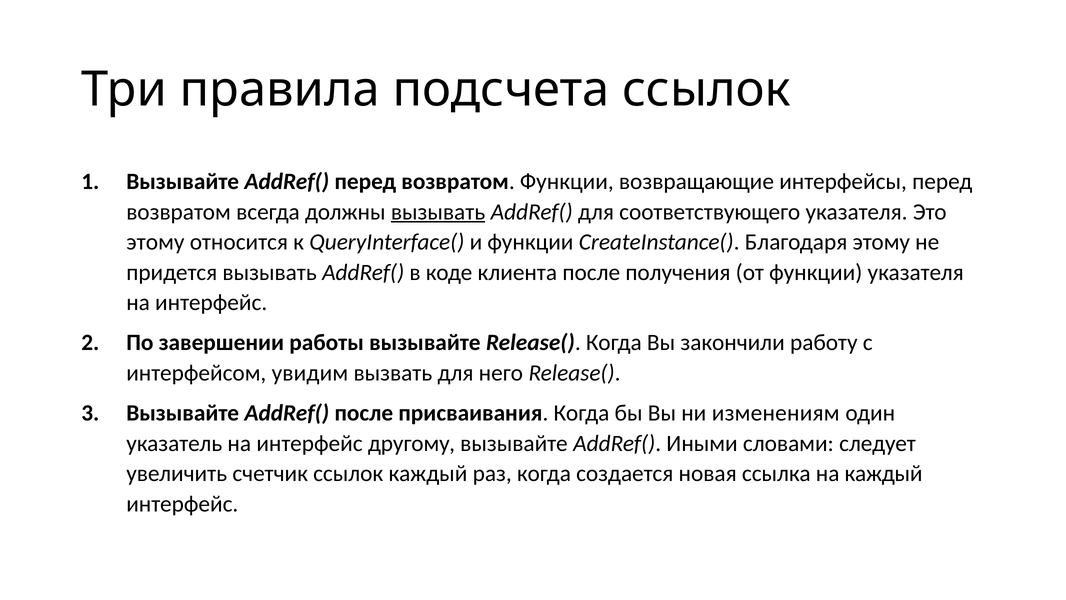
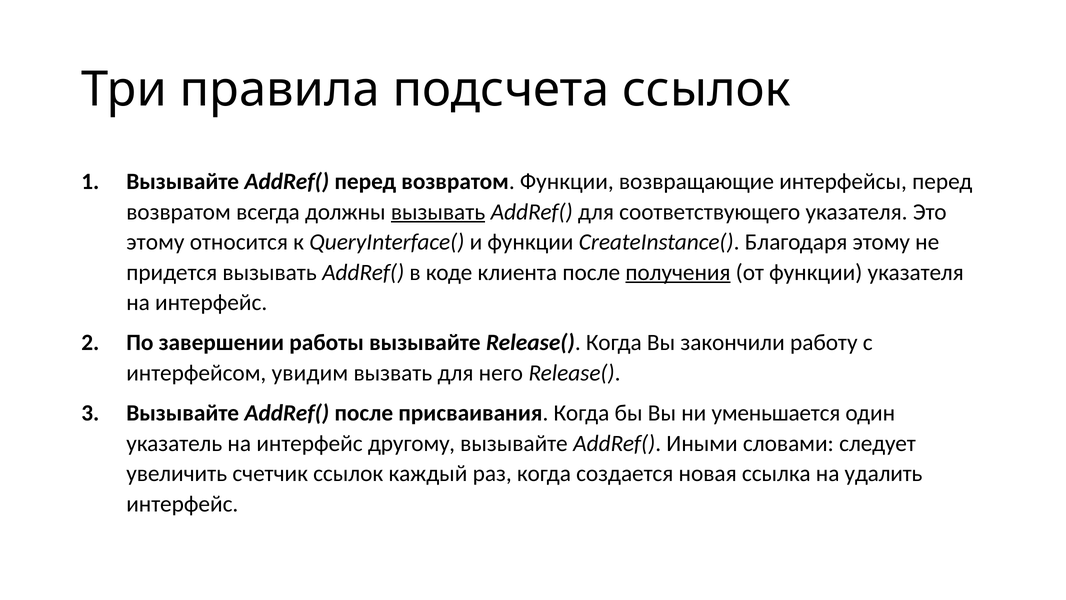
получения underline: none -> present
изменениям: изменениям -> уменьшается
на каждый: каждый -> удалить
